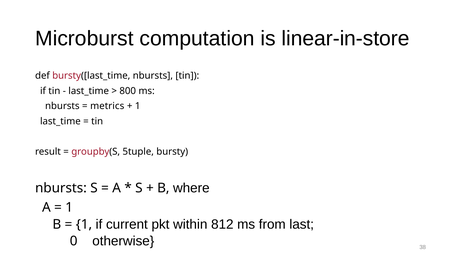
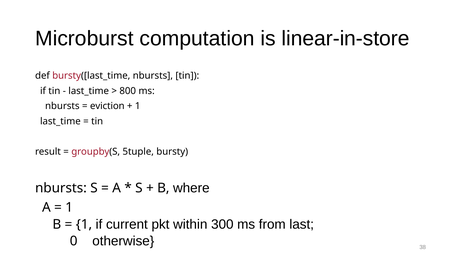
metrics: metrics -> eviction
812: 812 -> 300
